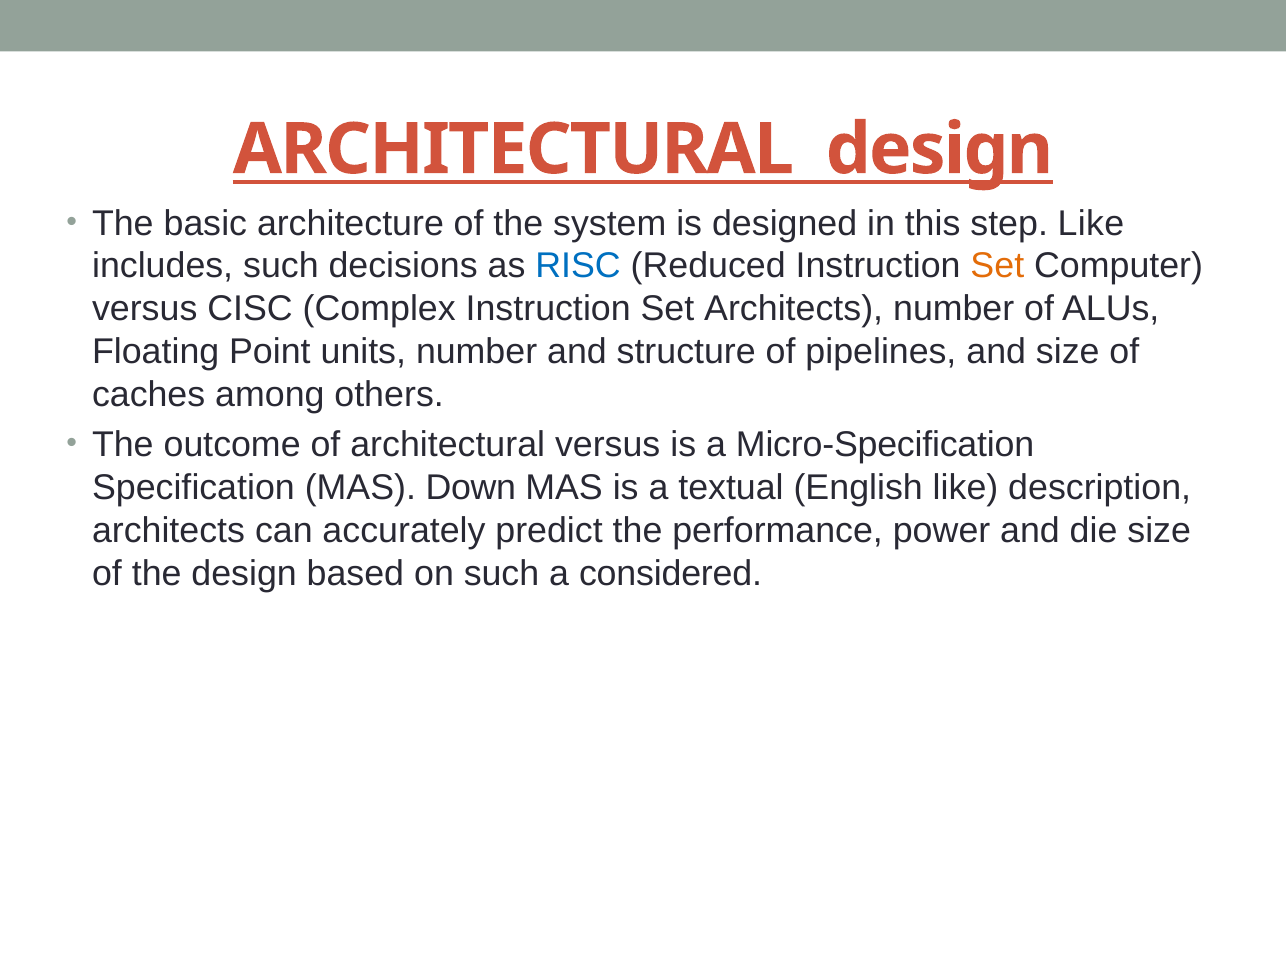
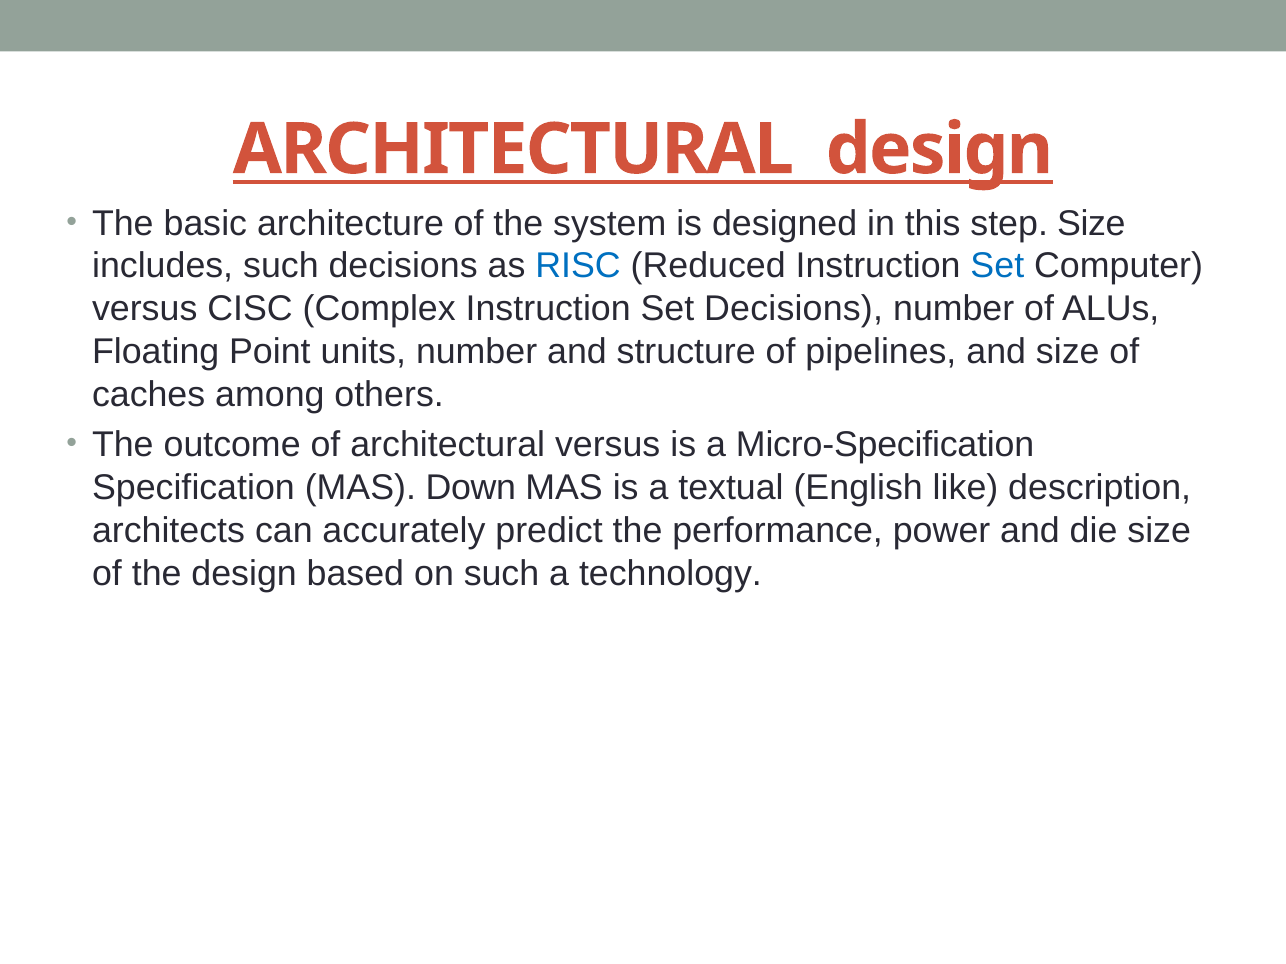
step Like: Like -> Size
Set at (997, 266) colour: orange -> blue
Set Architects: Architects -> Decisions
considered: considered -> technology
